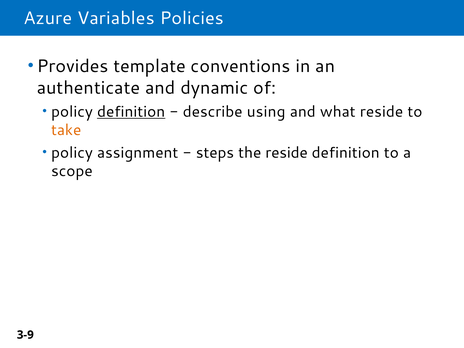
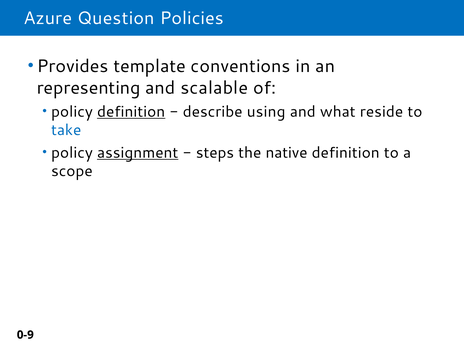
Variables: Variables -> Question
authenticate: authenticate -> representing
dynamic: dynamic -> scalable
take colour: orange -> blue
assignment underline: none -> present
the reside: reside -> native
3-9: 3-9 -> 0-9
